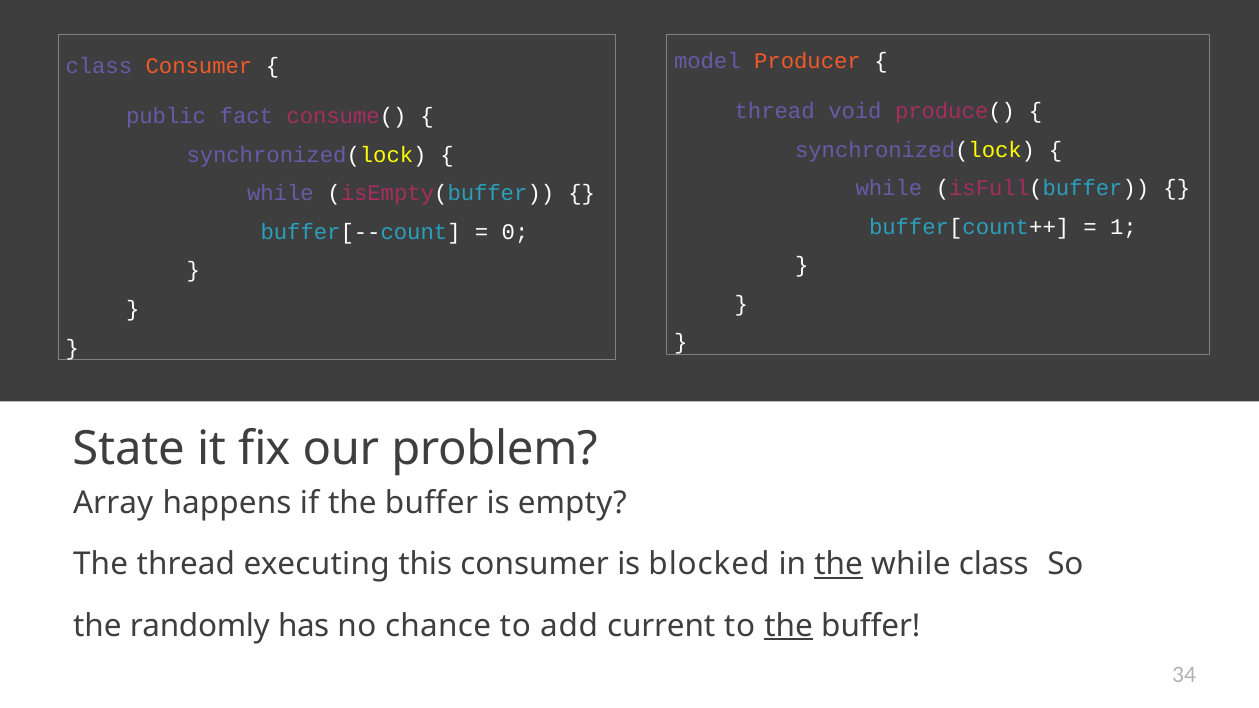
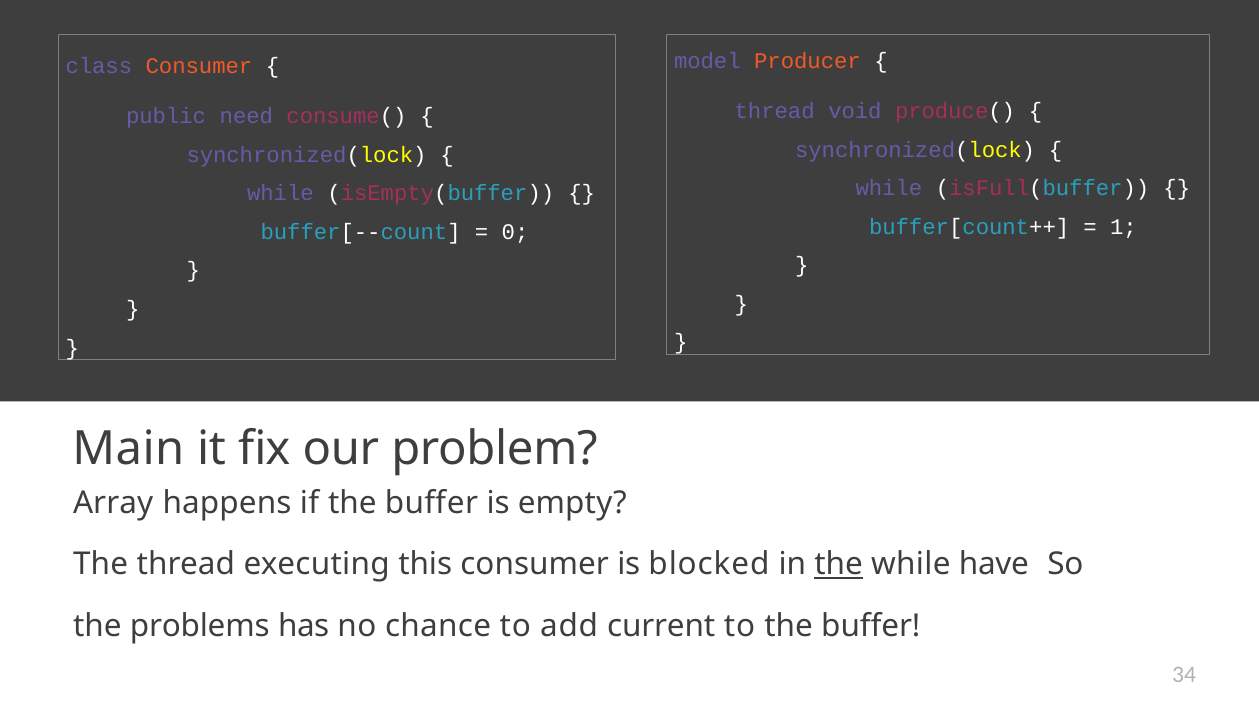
fact: fact -> need
State: State -> Main
while class: class -> have
randomly: randomly -> problems
the at (789, 626) underline: present -> none
